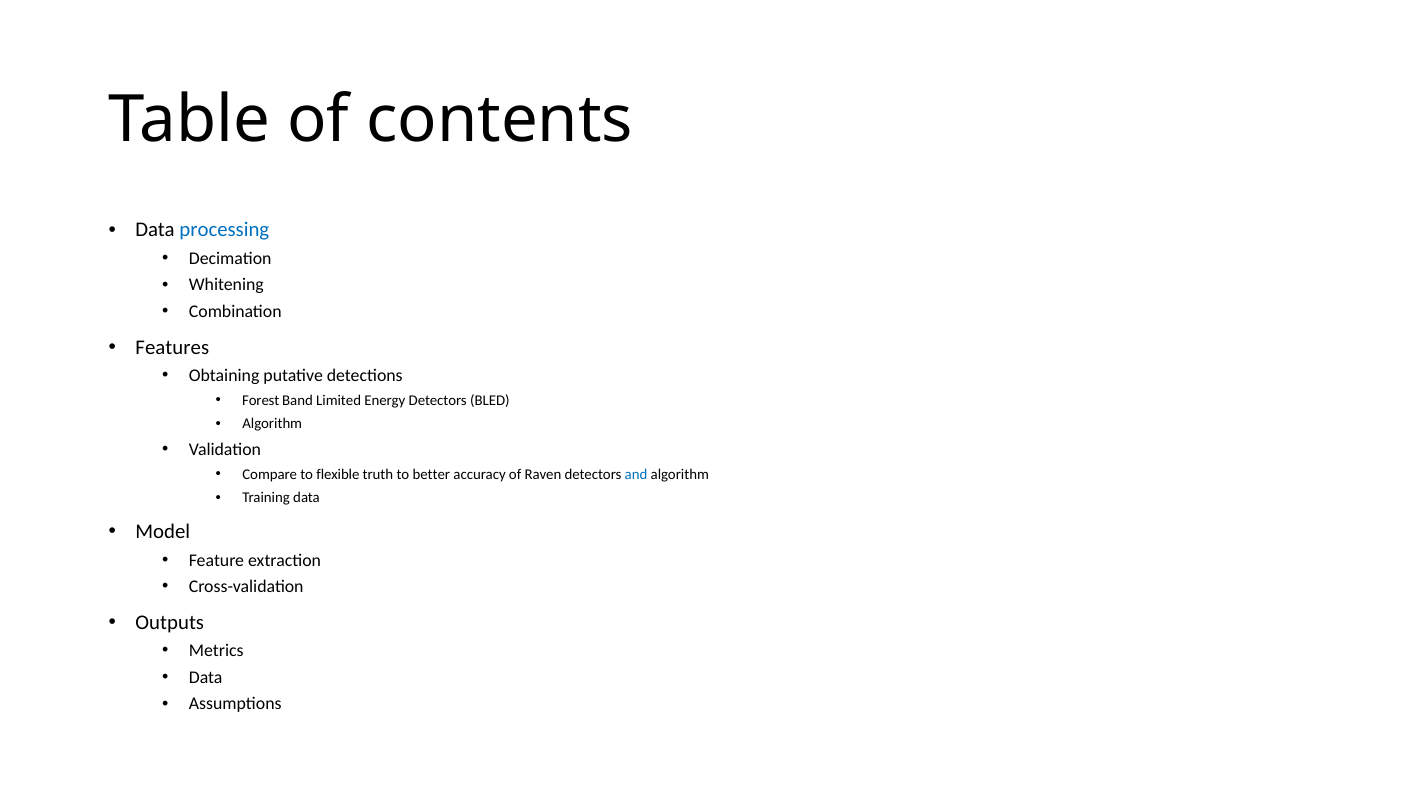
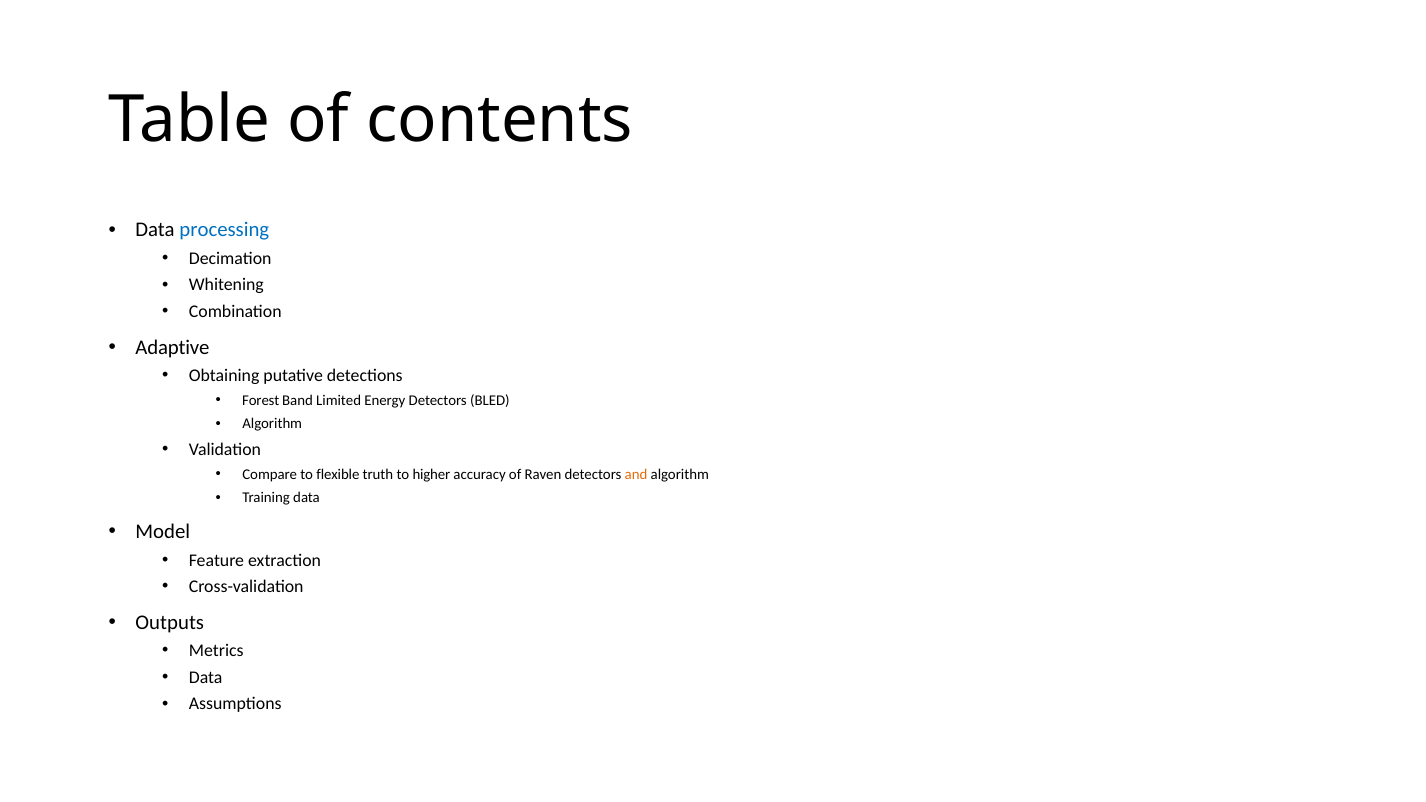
Features: Features -> Adaptive
better: better -> higher
and colour: blue -> orange
